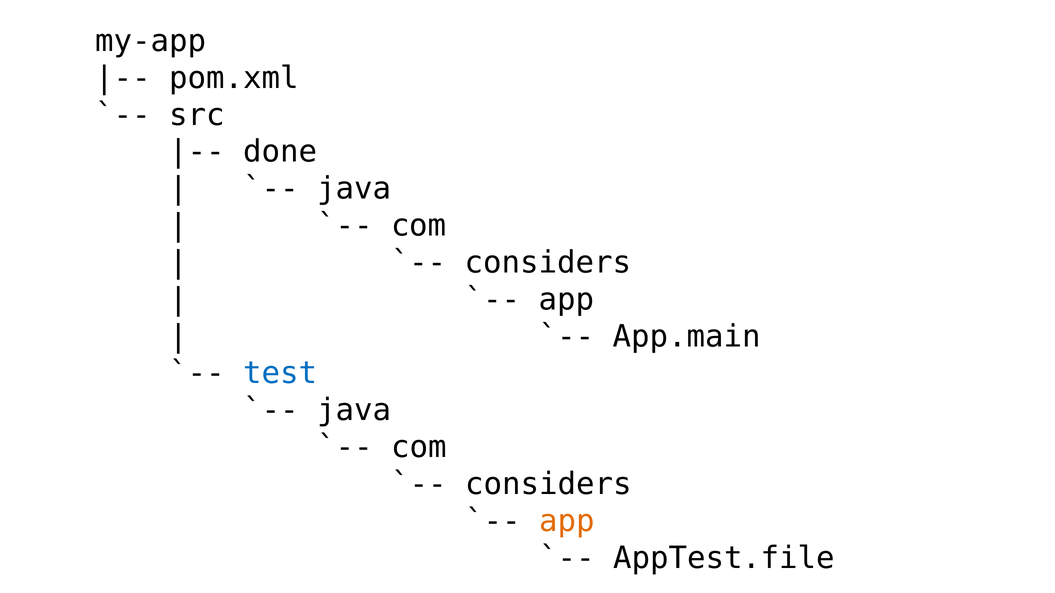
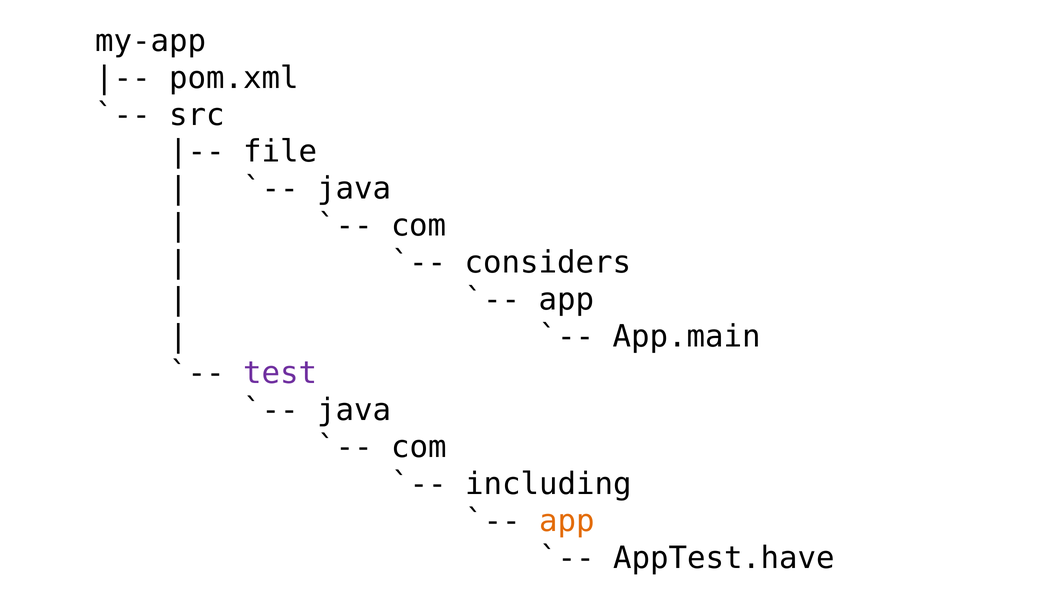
done: done -> file
test colour: blue -> purple
considers at (548, 484): considers -> including
AppTest.file: AppTest.file -> AppTest.have
